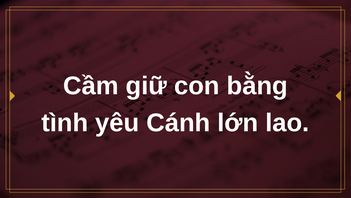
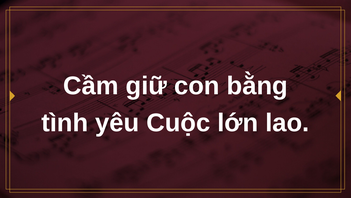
Cánh: Cánh -> Cuộc
